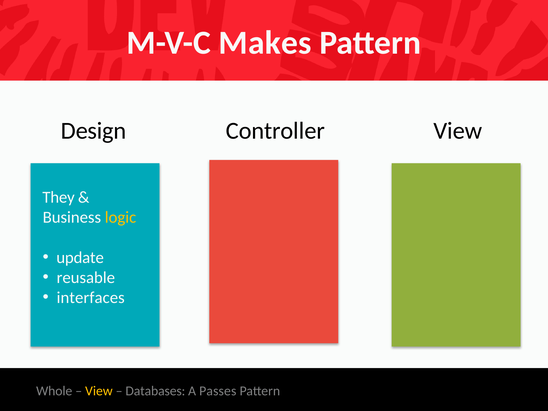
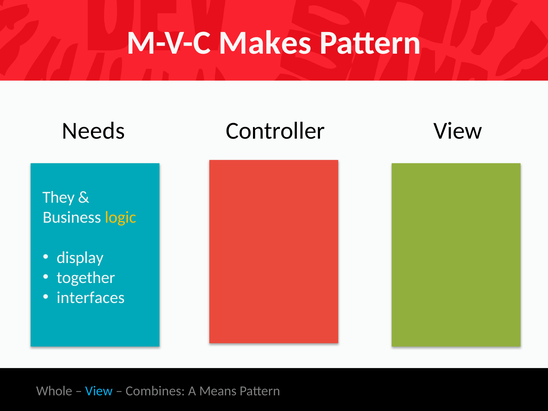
Design: Design -> Needs
update: update -> display
reusable: reusable -> together
View at (99, 391) colour: yellow -> light blue
Databases: Databases -> Combines
Passes: Passes -> Means
